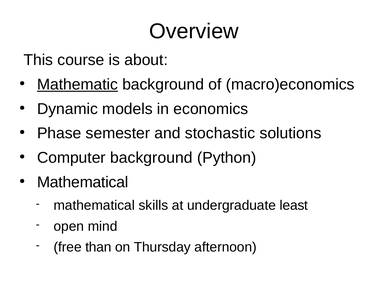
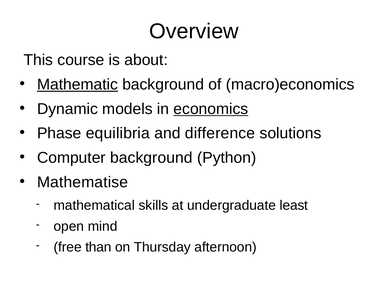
economics underline: none -> present
semester: semester -> equilibria
stochastic: stochastic -> difference
Mathematical at (83, 182): Mathematical -> Mathematise
